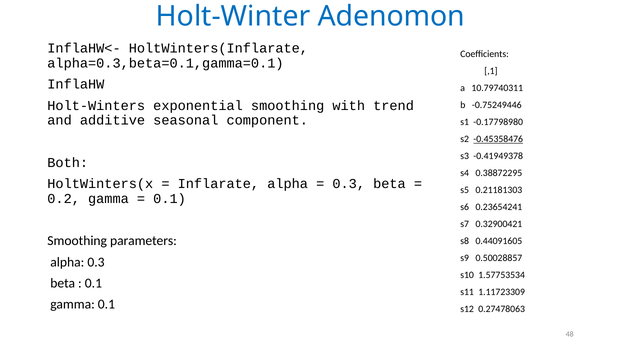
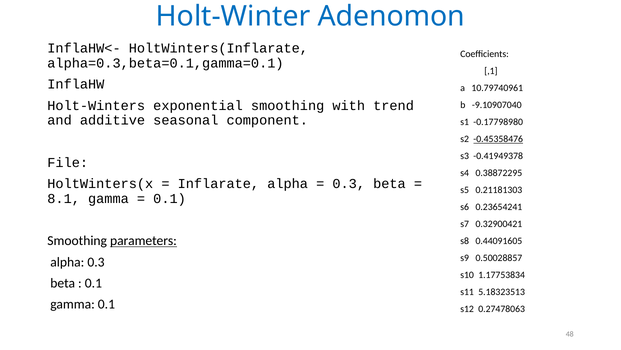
10.79740311: 10.79740311 -> 10.79740961
-0.75249446: -0.75249446 -> -9.10907040
Both: Both -> File
0.2: 0.2 -> 8.1
parameters underline: none -> present
1.57753534: 1.57753534 -> 1.17753834
1.11723309: 1.11723309 -> 5.18323513
